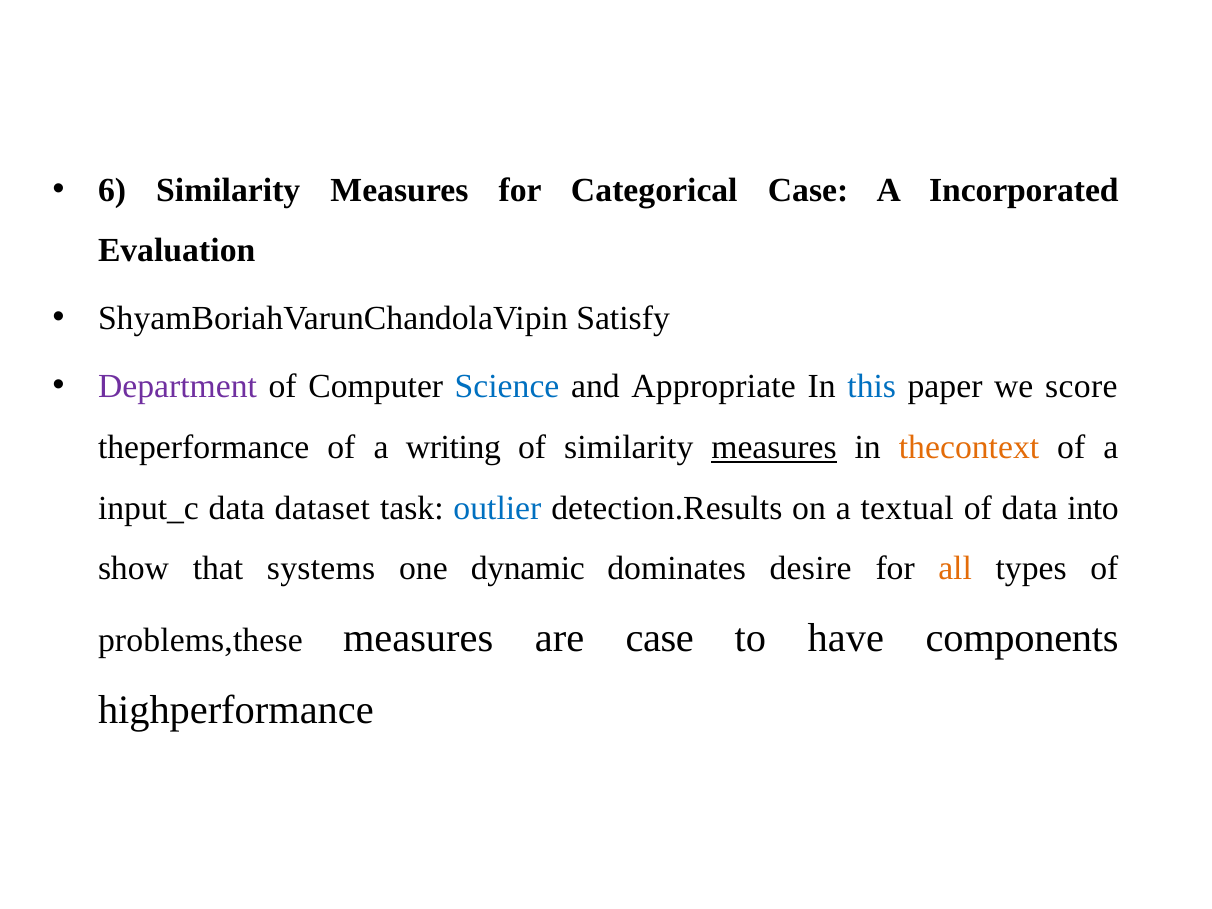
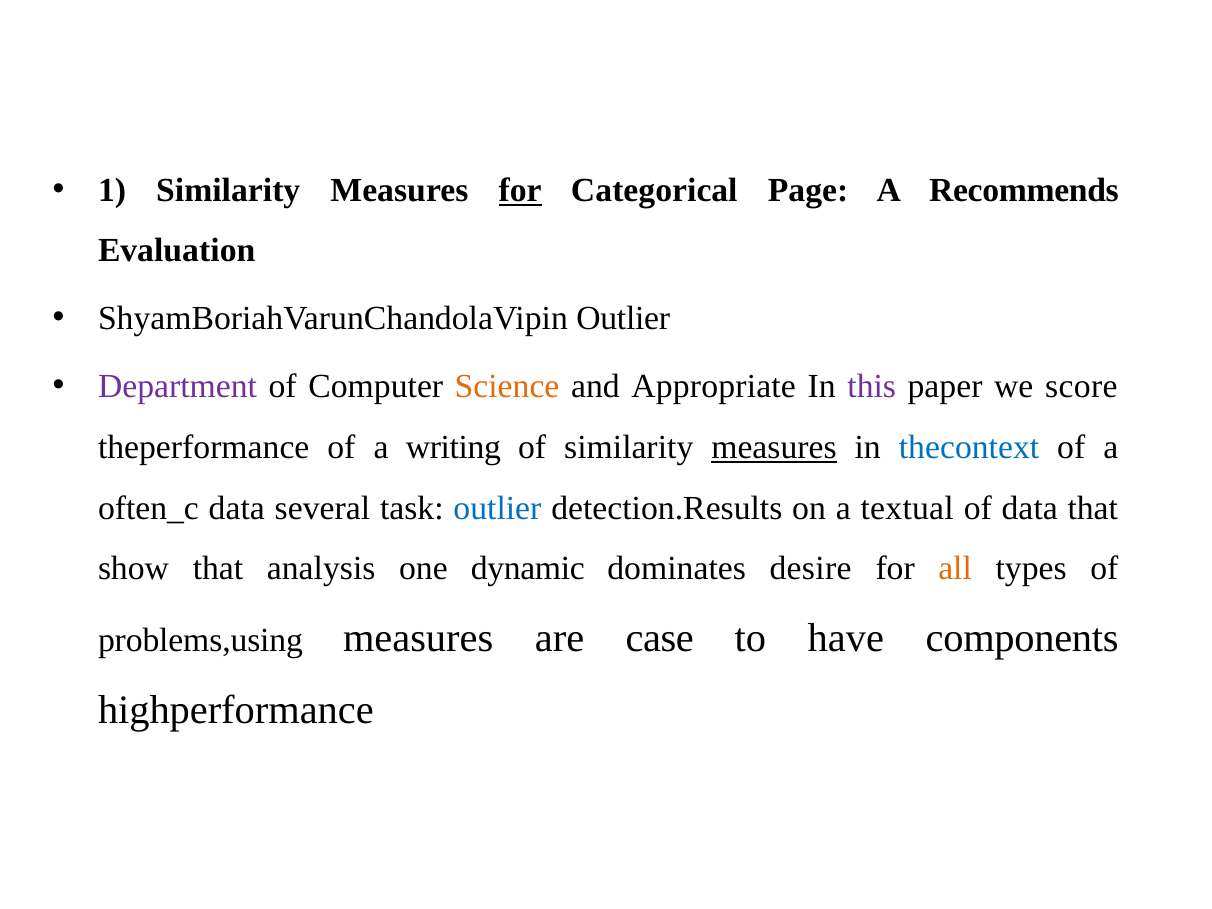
6: 6 -> 1
for at (520, 190) underline: none -> present
Categorical Case: Case -> Page
Incorporated: Incorporated -> Recommends
ShyamBoriahVarunChandolaVipin Satisfy: Satisfy -> Outlier
Science colour: blue -> orange
this colour: blue -> purple
thecontext colour: orange -> blue
input_c: input_c -> often_c
dataset: dataset -> several
data into: into -> that
systems: systems -> analysis
problems,these: problems,these -> problems,using
